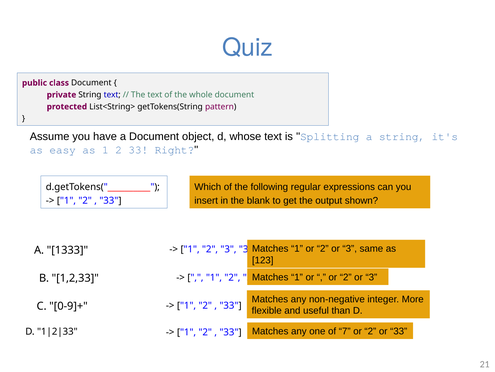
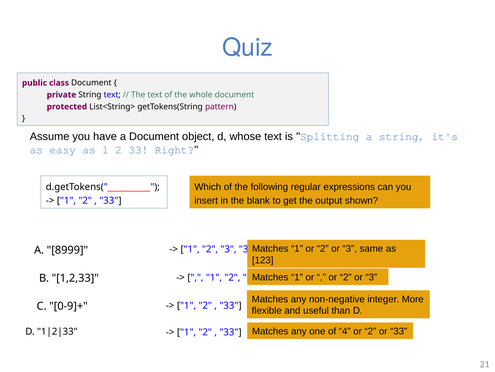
1333: 1333 -> 8999
7: 7 -> 4
